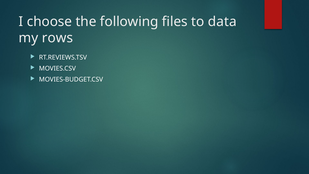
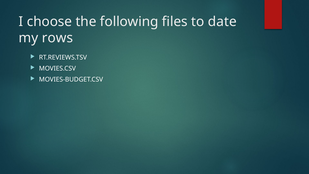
data: data -> date
